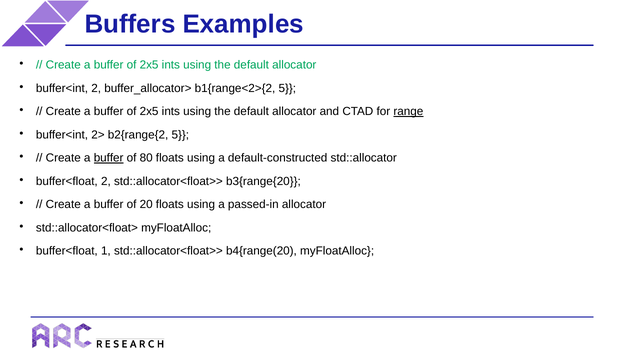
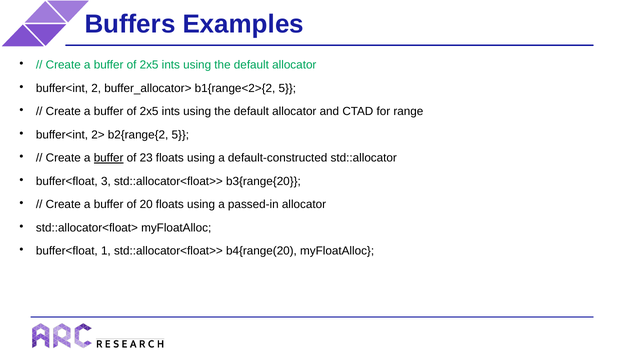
range underline: present -> none
80: 80 -> 23
buffer<float 2: 2 -> 3
